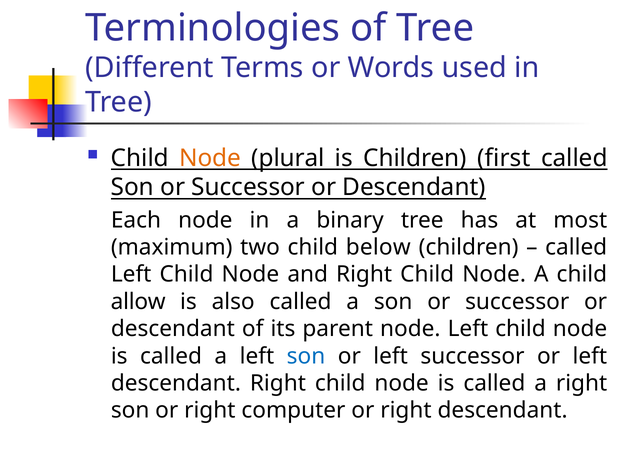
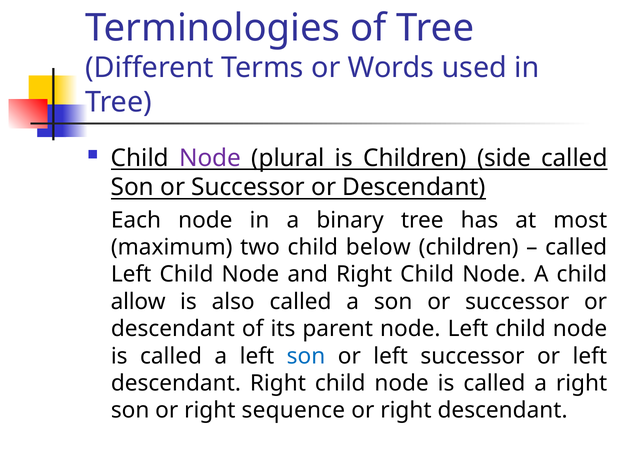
Node at (210, 158) colour: orange -> purple
first: first -> side
computer: computer -> sequence
